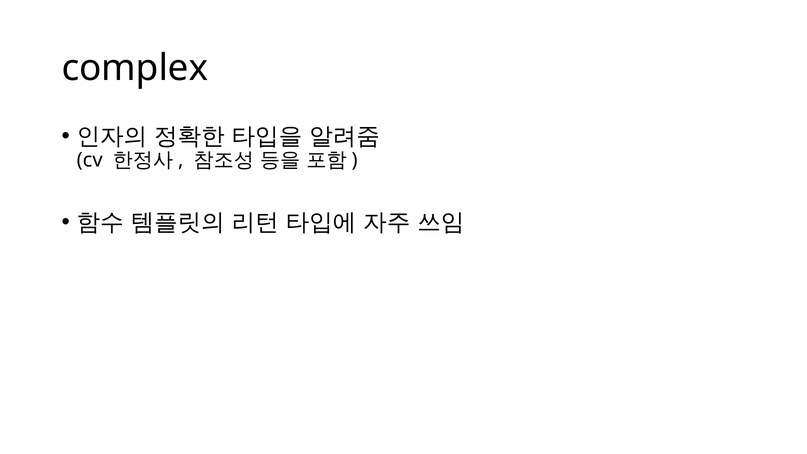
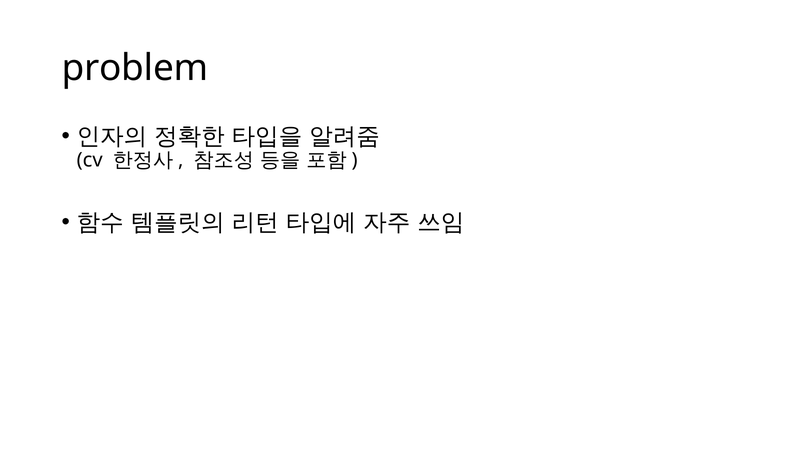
complex: complex -> problem
